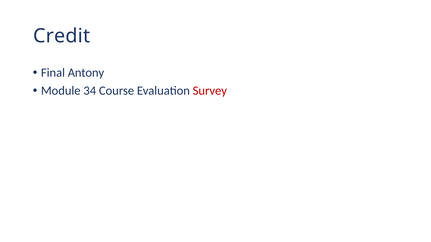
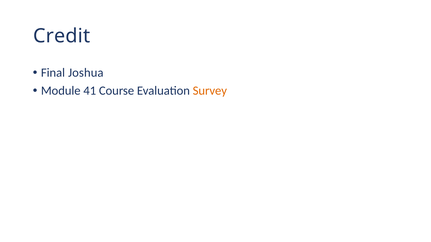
Antony: Antony -> Joshua
34: 34 -> 41
Survey colour: red -> orange
